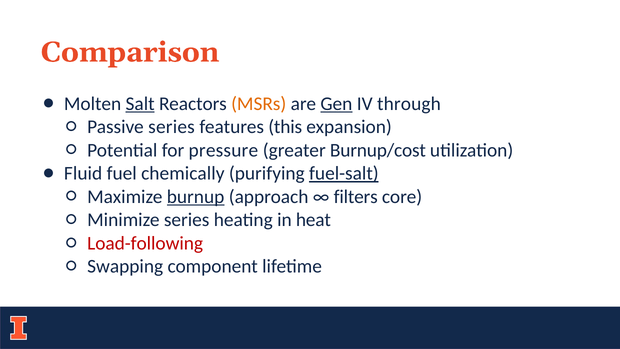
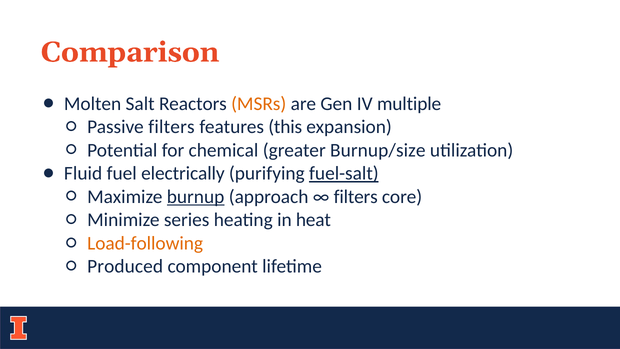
Salt underline: present -> none
Gen underline: present -> none
through: through -> multiple
Passive series: series -> filters
pressure: pressure -> chemical
Burnup/cost: Burnup/cost -> Burnup/size
chemically: chemically -> electrically
Load-following colour: red -> orange
Swapping: Swapping -> Produced
